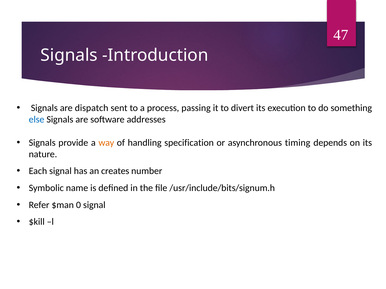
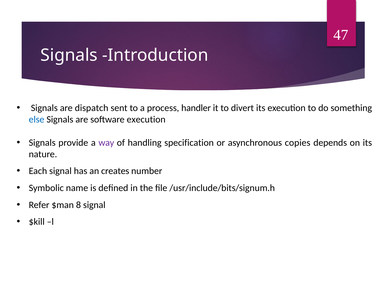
passing: passing -> handler
software addresses: addresses -> execution
way colour: orange -> purple
timing: timing -> copies
0: 0 -> 8
